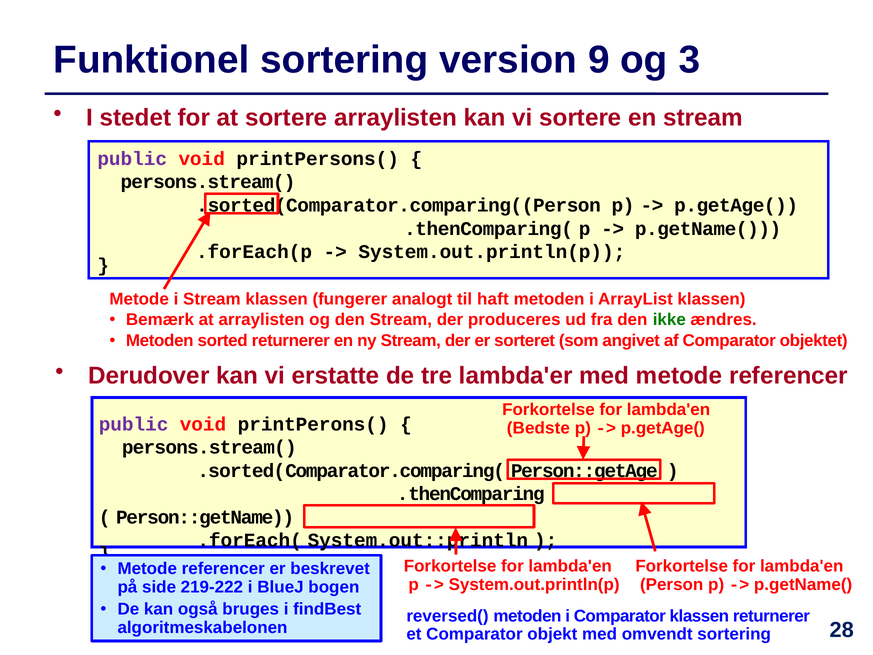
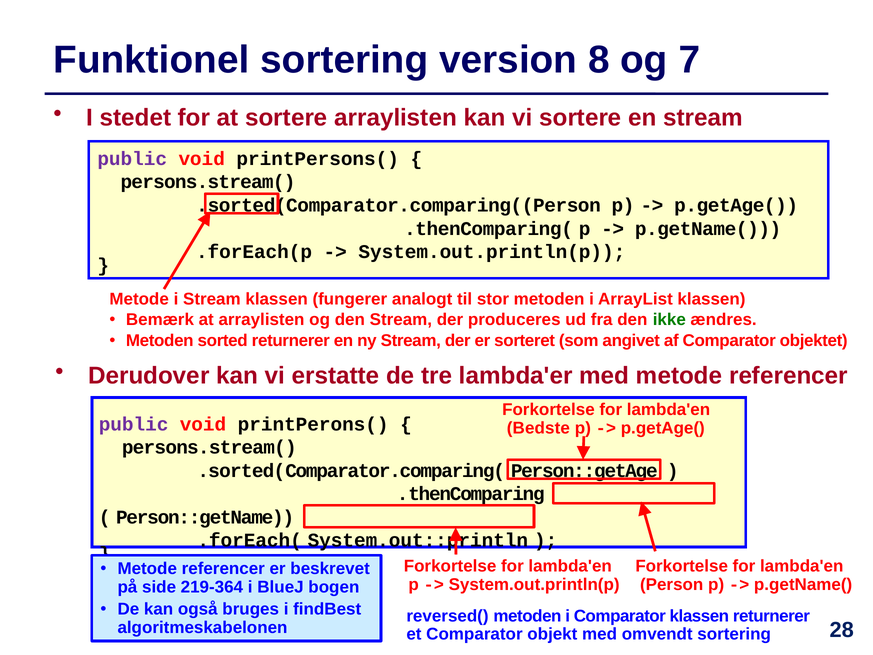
9: 9 -> 8
3: 3 -> 7
haft: haft -> stor
219-222: 219-222 -> 219-364
